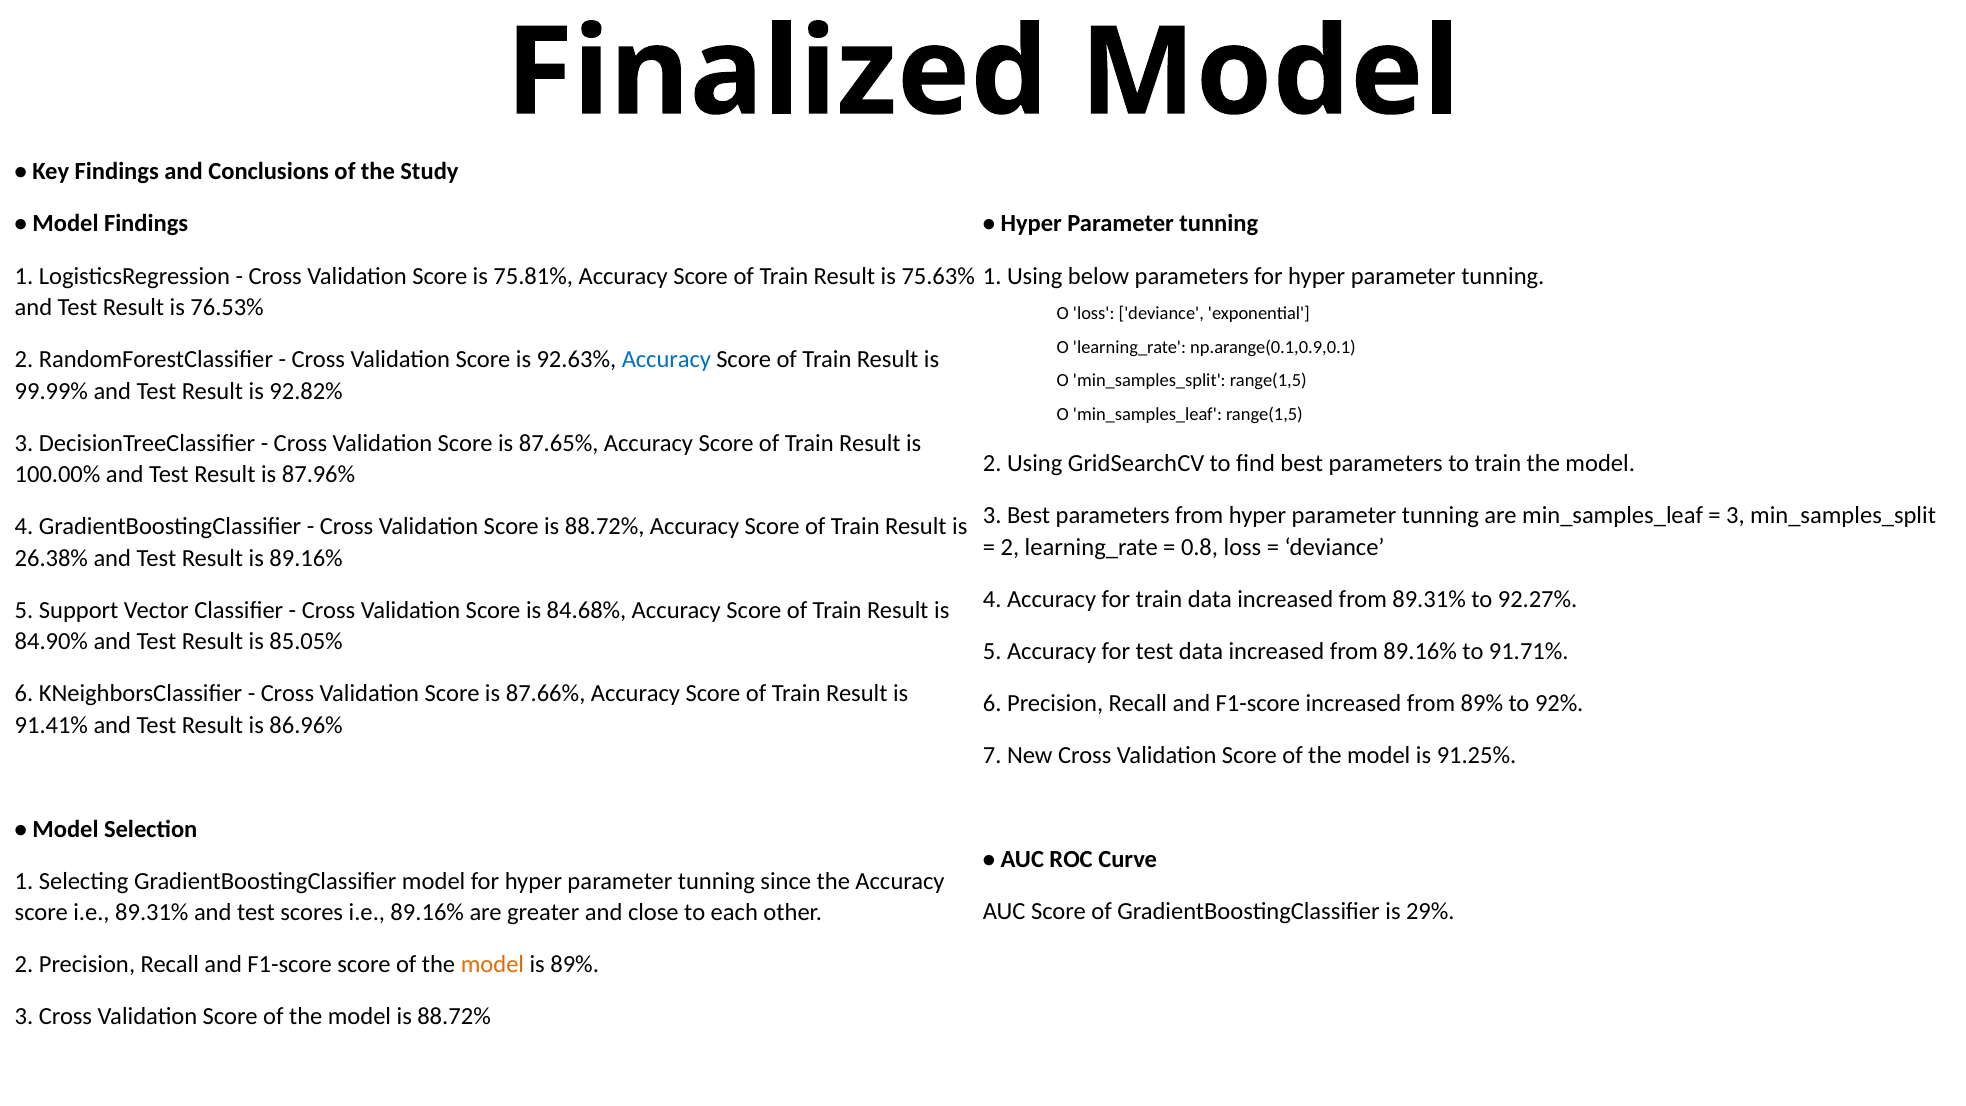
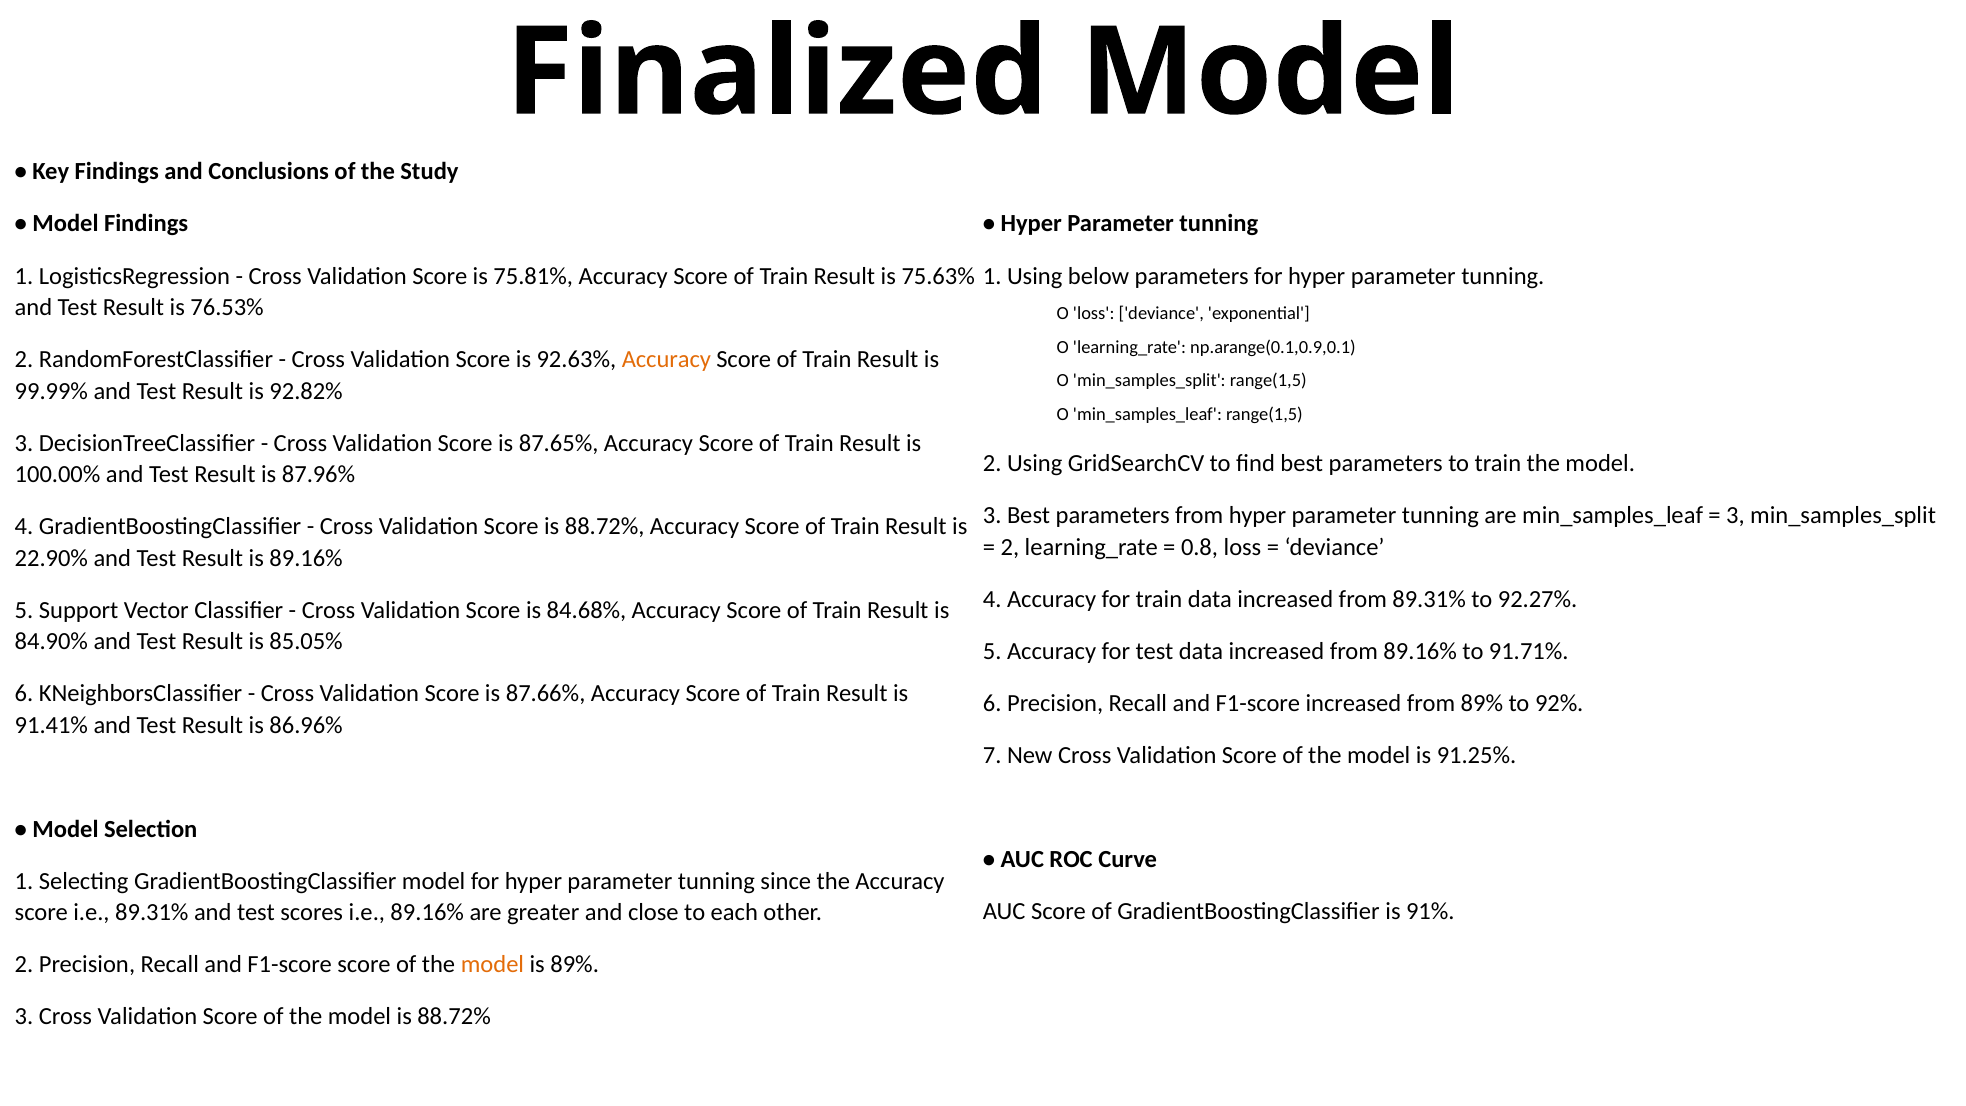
Accuracy at (666, 359) colour: blue -> orange
26.38%: 26.38% -> 22.90%
29%: 29% -> 91%
